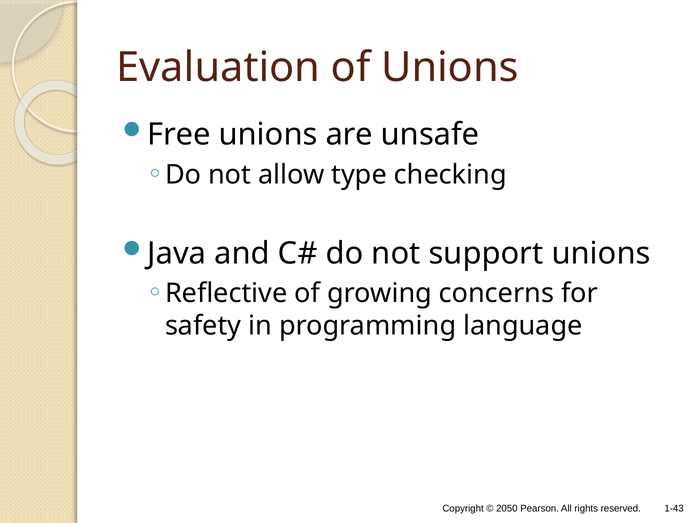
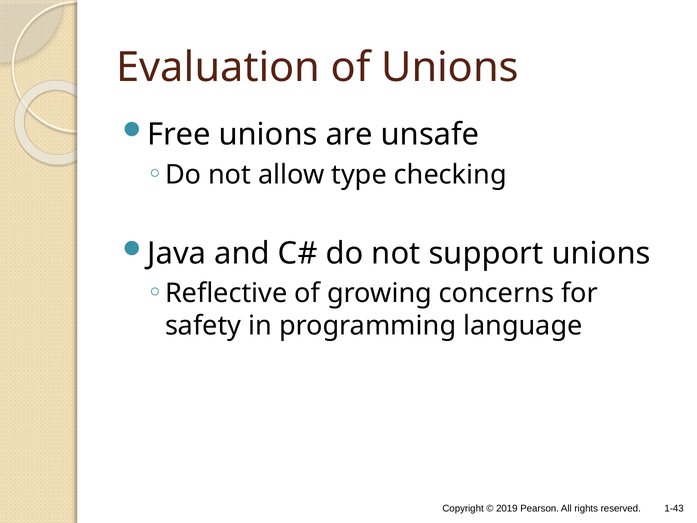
2050: 2050 -> 2019
